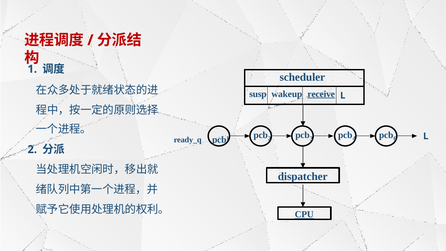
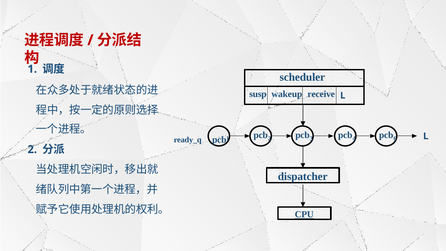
receive underline: present -> none
